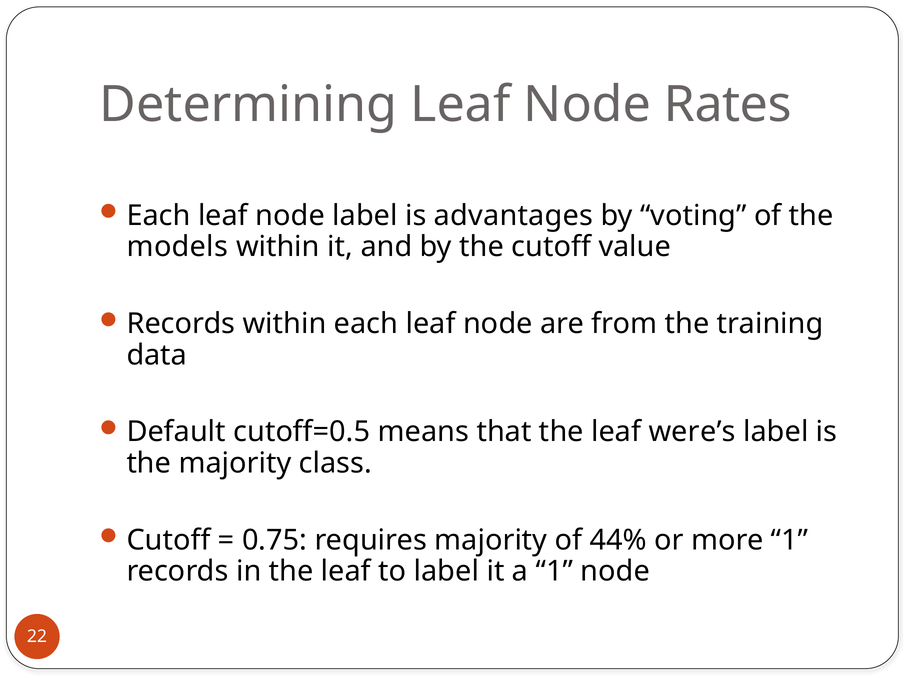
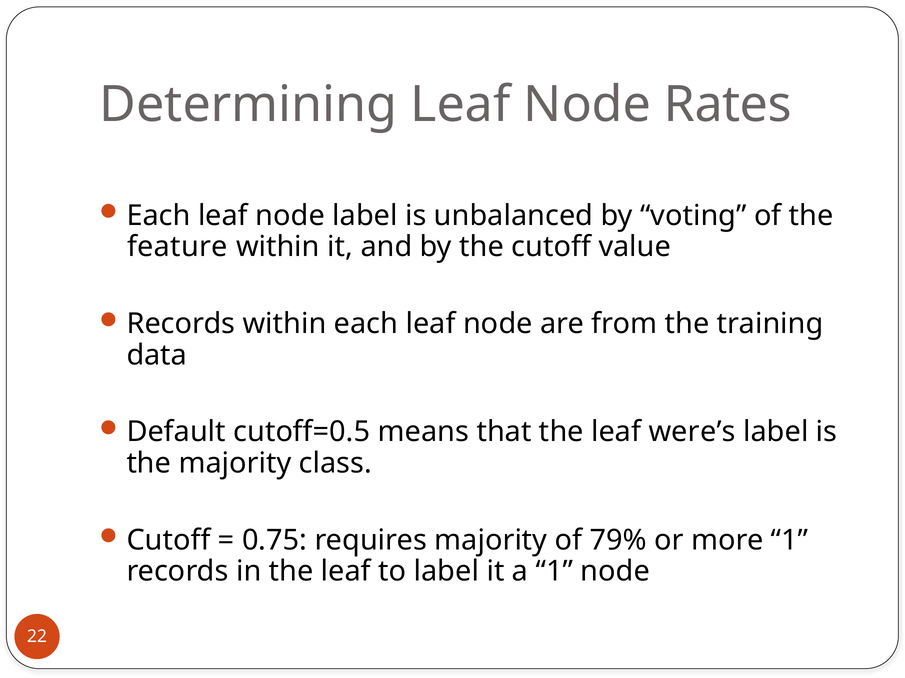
advantages: advantages -> unbalanced
models: models -> feature
44%: 44% -> 79%
